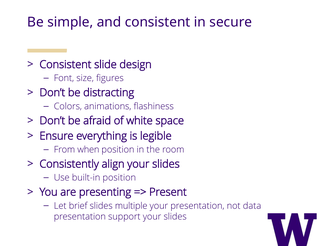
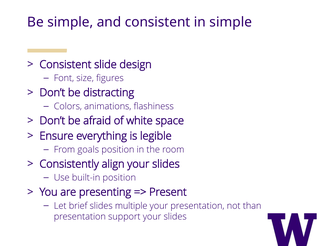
in secure: secure -> simple
when: when -> goals
data: data -> than
